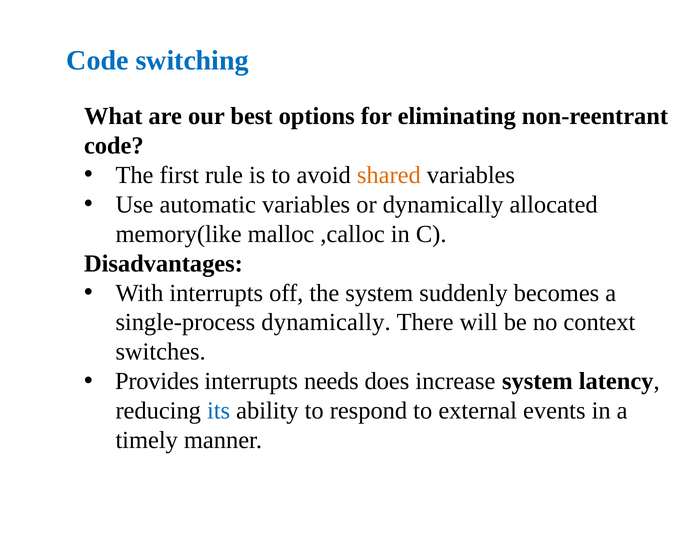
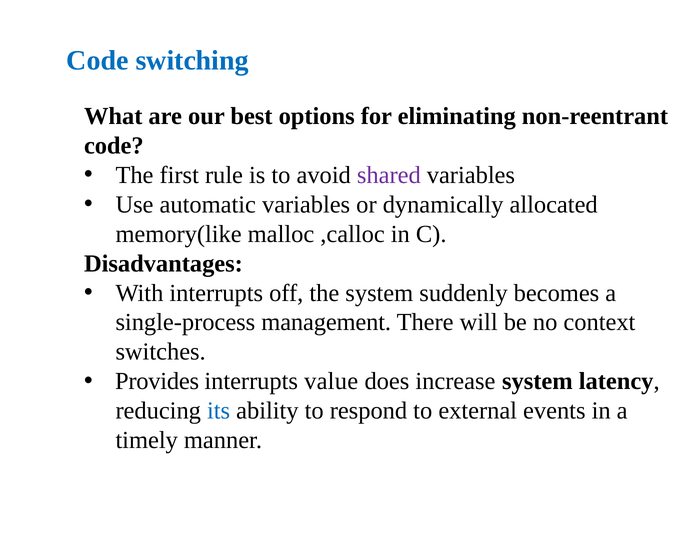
shared colour: orange -> purple
single-process dynamically: dynamically -> management
needs: needs -> value
